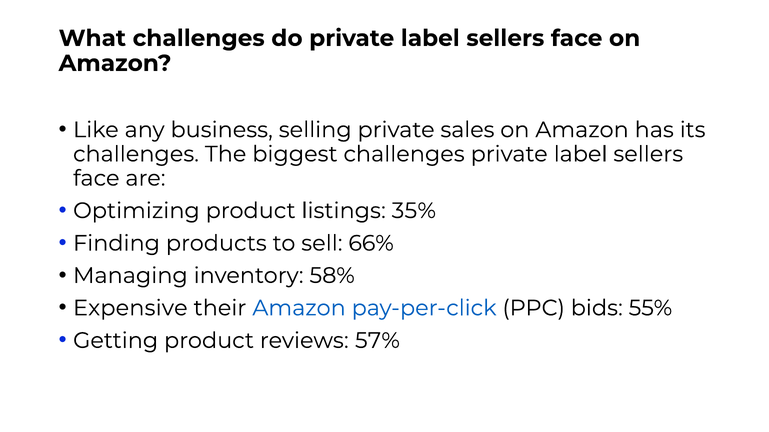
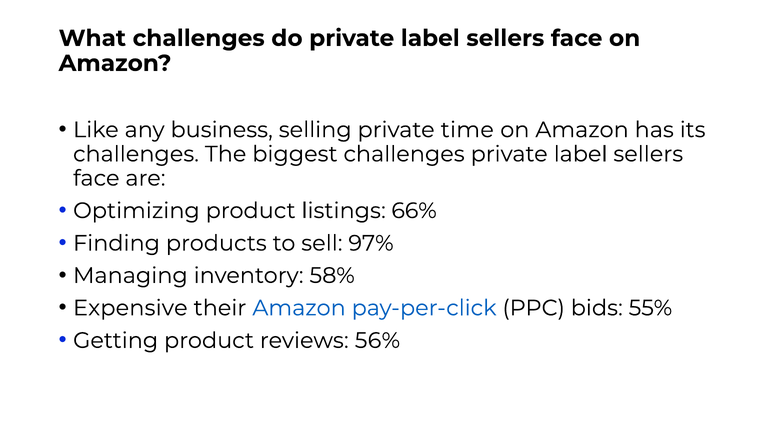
sales: sales -> time
35%: 35% -> 66%
66%: 66% -> 97%
57%: 57% -> 56%
